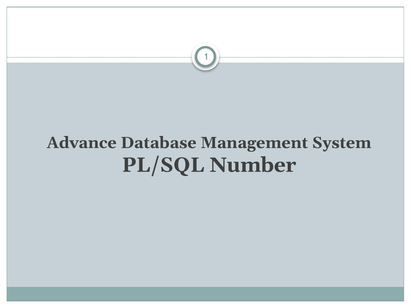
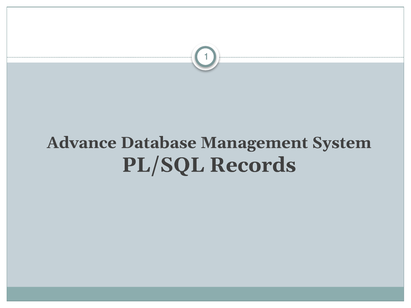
Number: Number -> Records
